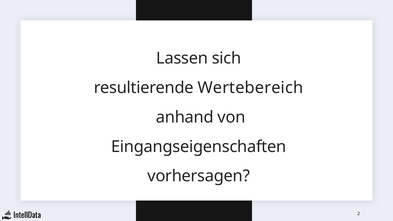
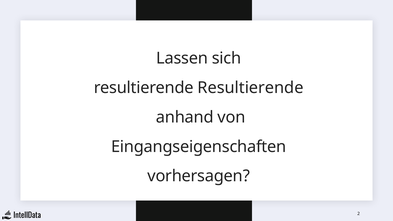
resultierende Wertebereich: Wertebereich -> Resultierende
